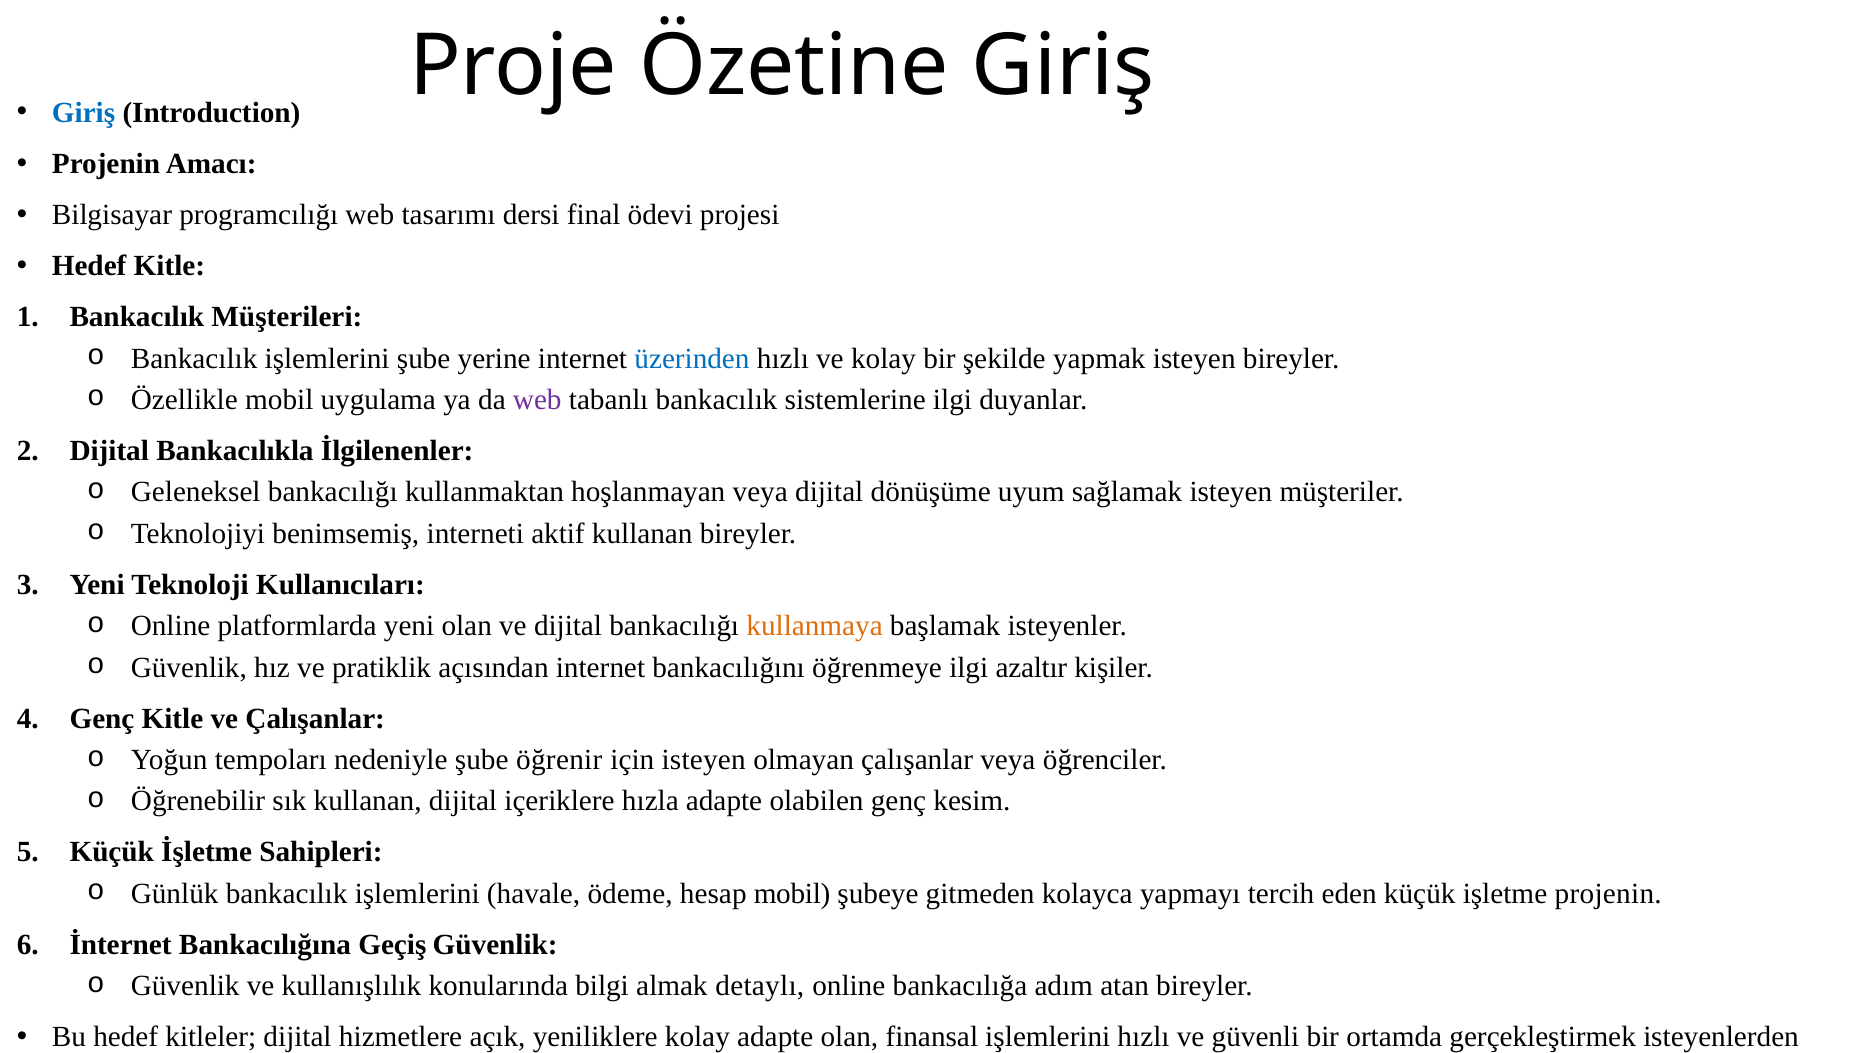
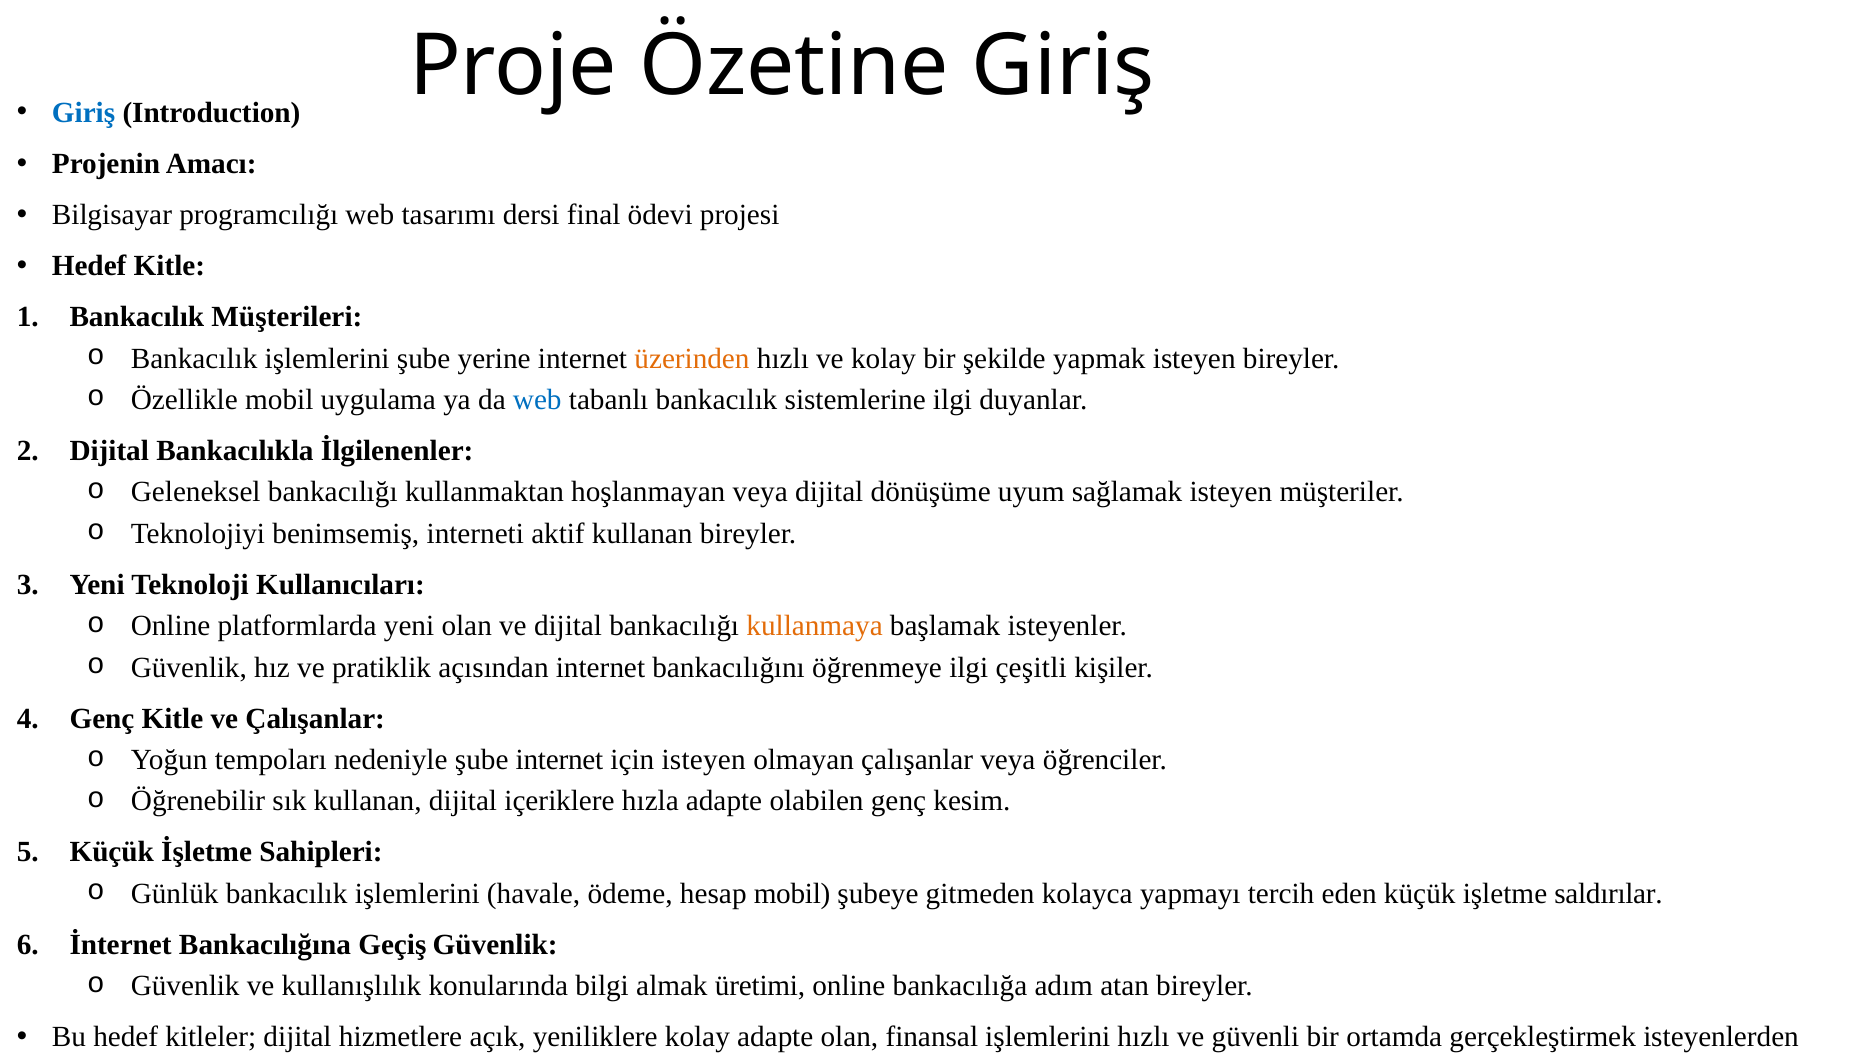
üzerinden colour: blue -> orange
web at (537, 400) colour: purple -> blue
azaltır: azaltır -> çeşitli
şube öğrenir: öğrenir -> internet
işletme projenin: projenin -> saldırılar
detaylı: detaylı -> üretimi
